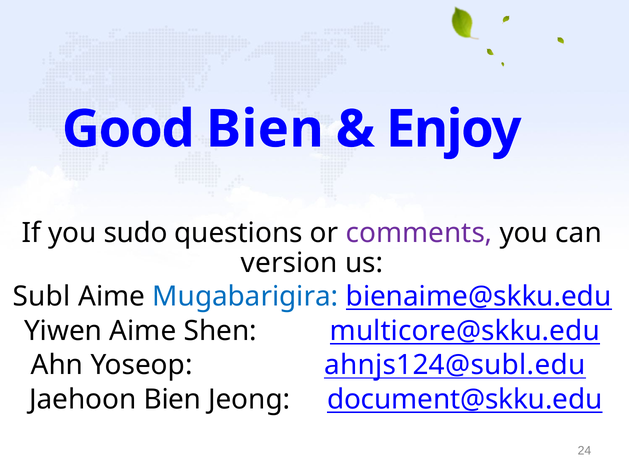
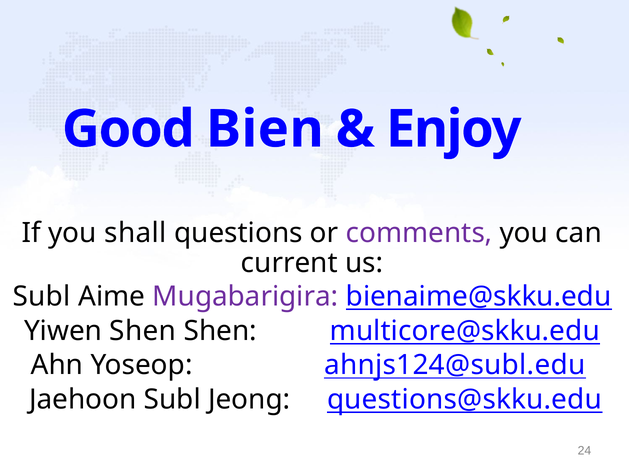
sudo: sudo -> shall
version: version -> current
Mugabarigira colour: blue -> purple
Yiwen Aime: Aime -> Shen
Jaehoon Bien: Bien -> Subl
document@skku.edu: document@skku.edu -> questions@skku.edu
